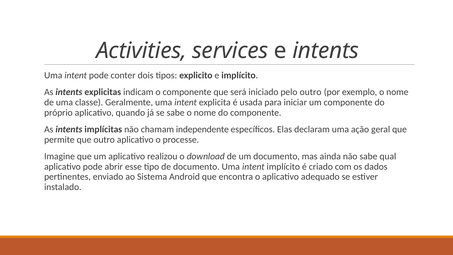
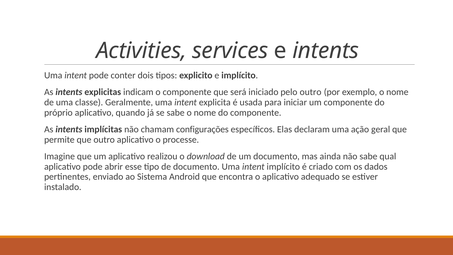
independente: independente -> configurações
